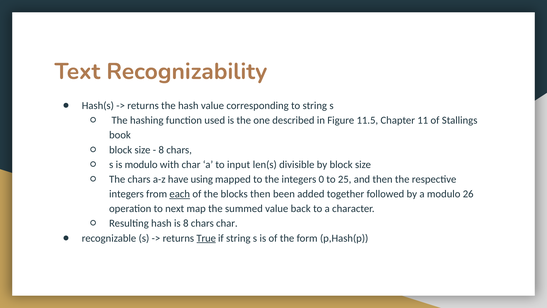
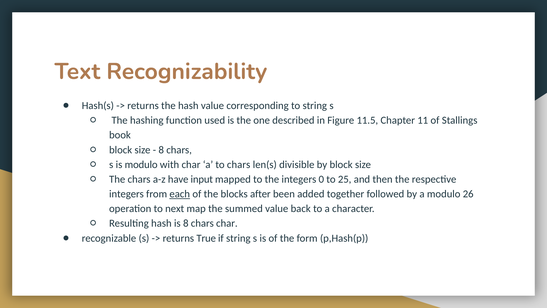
to input: input -> chars
using: using -> input
blocks then: then -> after
True underline: present -> none
